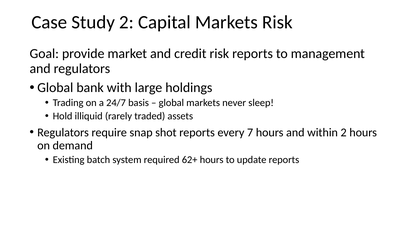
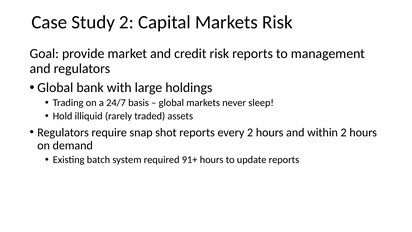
every 7: 7 -> 2
62+: 62+ -> 91+
